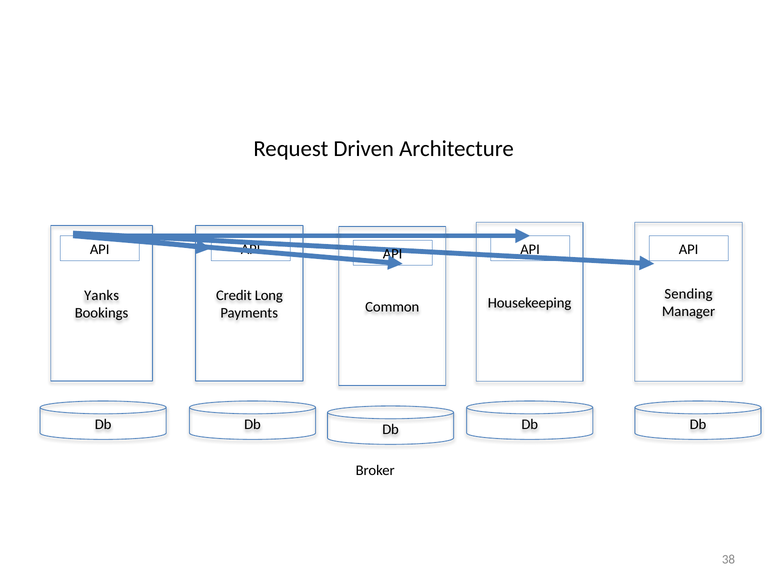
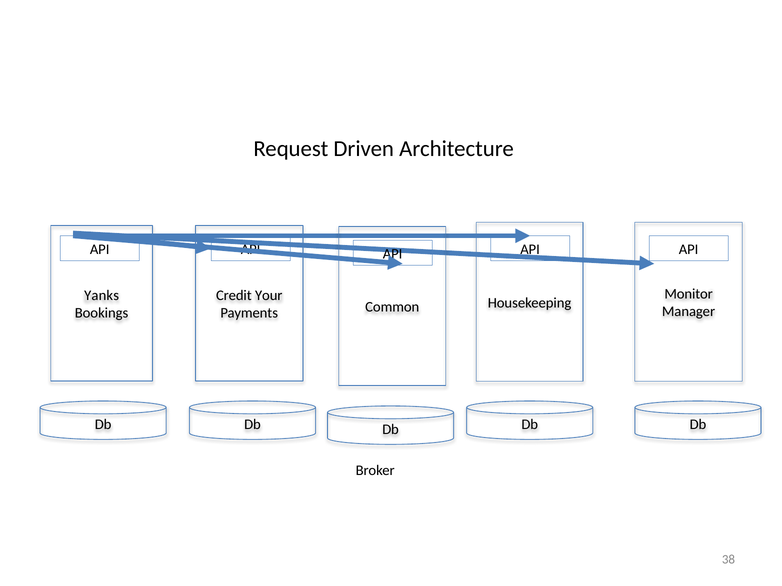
Sending: Sending -> Monitor
Long: Long -> Your
